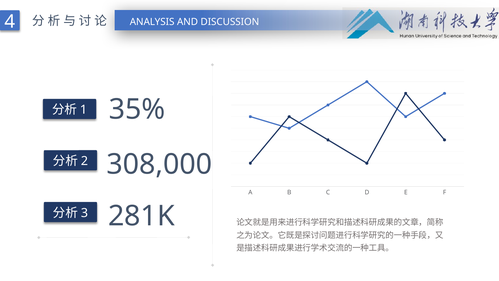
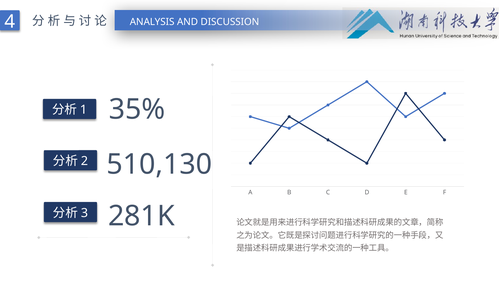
308,000: 308,000 -> 510,130
